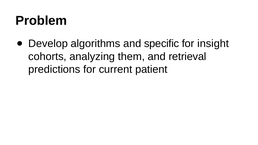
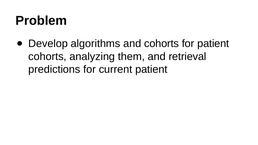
and specific: specific -> cohorts
for insight: insight -> patient
